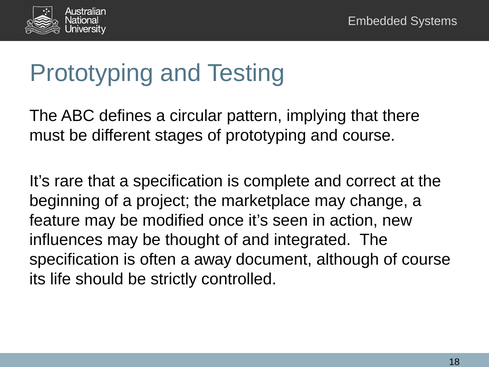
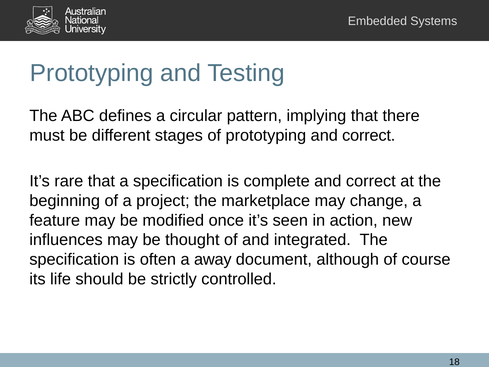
prototyping and course: course -> correct
